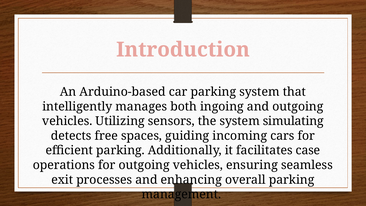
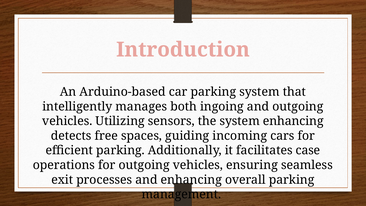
system simulating: simulating -> enhancing
